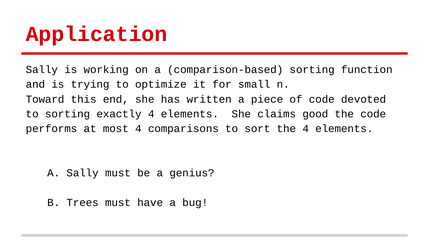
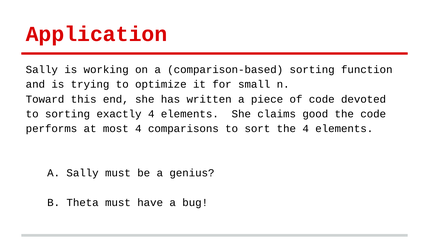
Trees: Trees -> Theta
